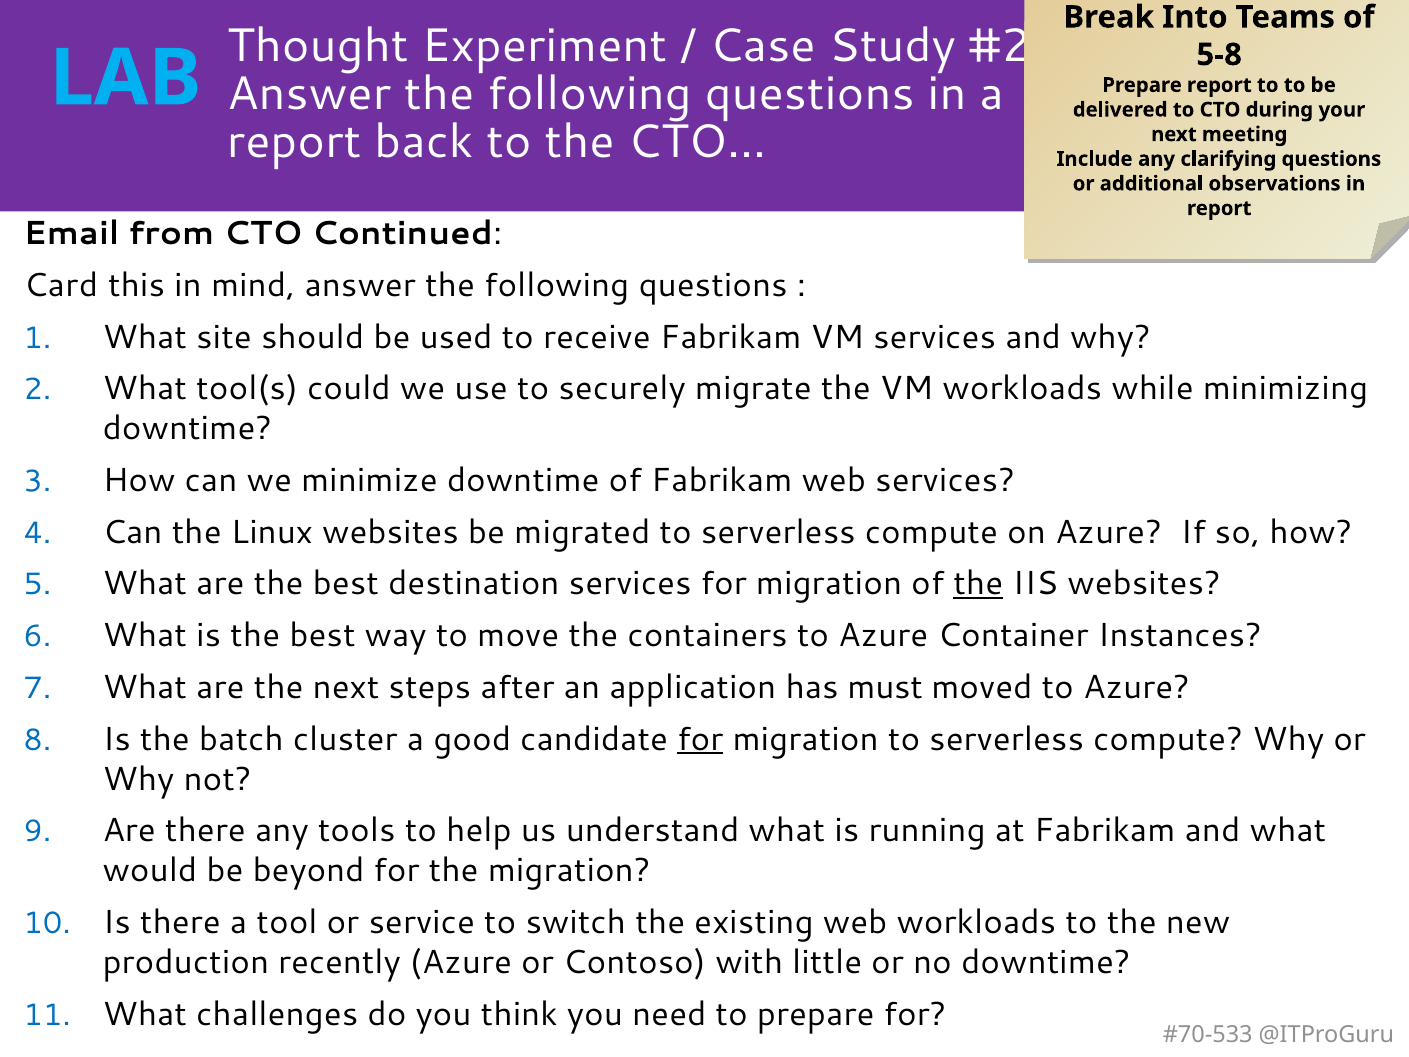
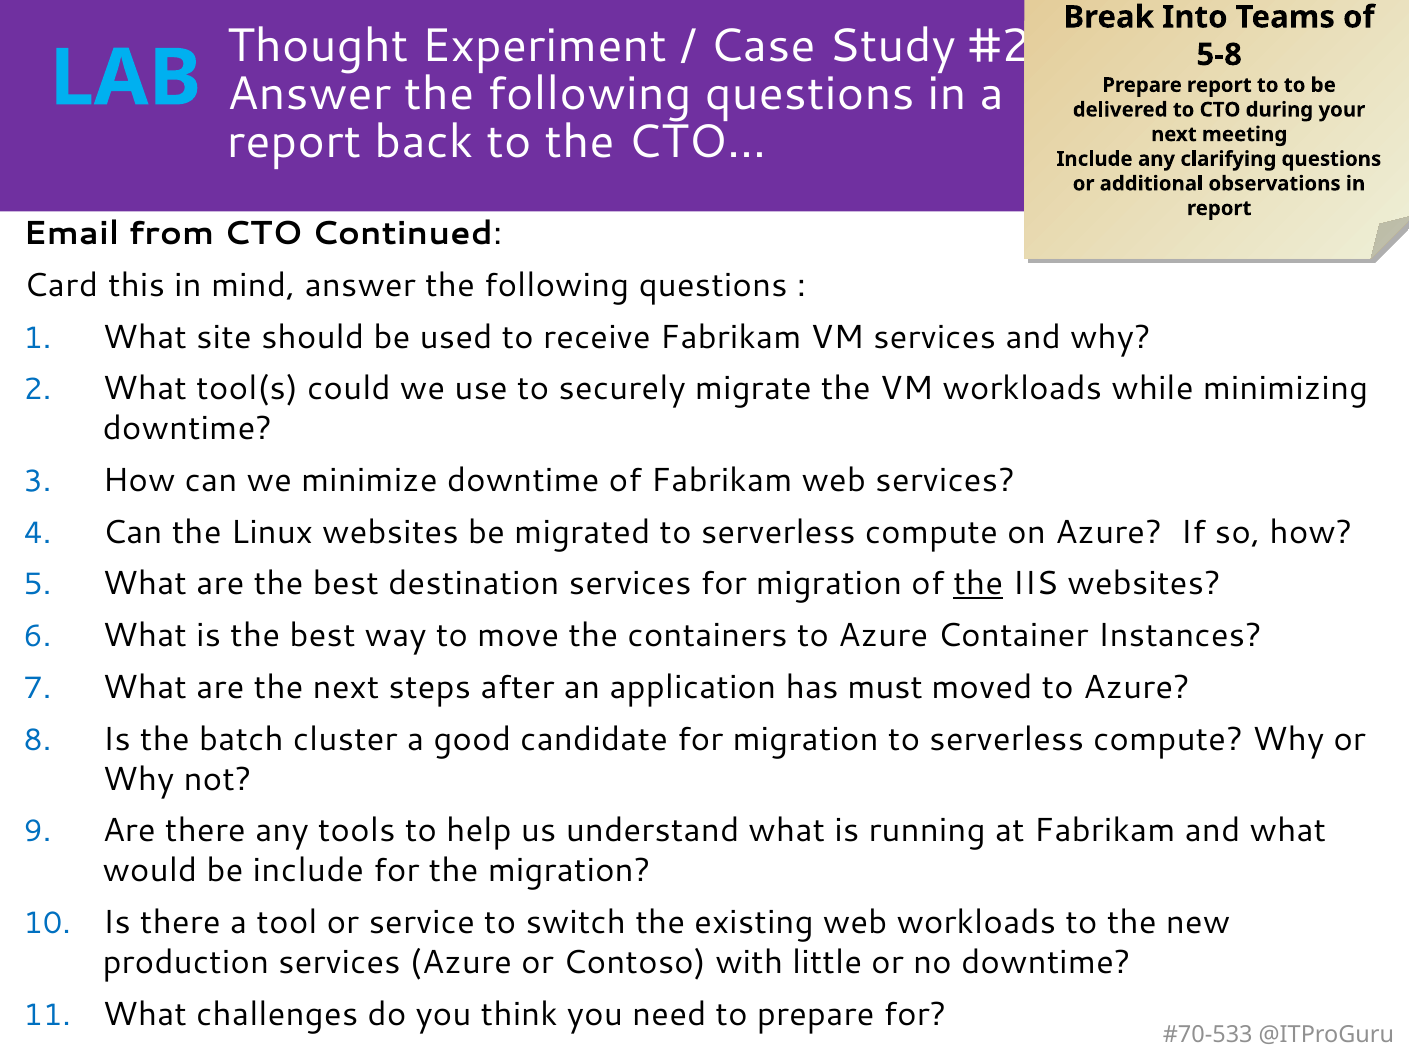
for at (700, 739) underline: present -> none
be beyond: beyond -> include
production recently: recently -> services
